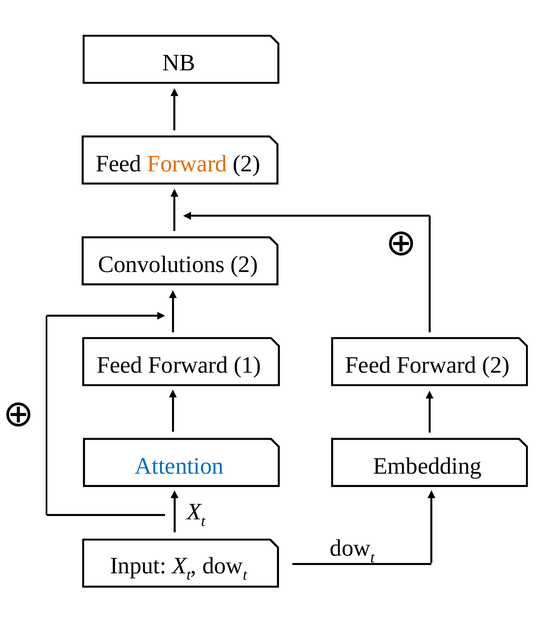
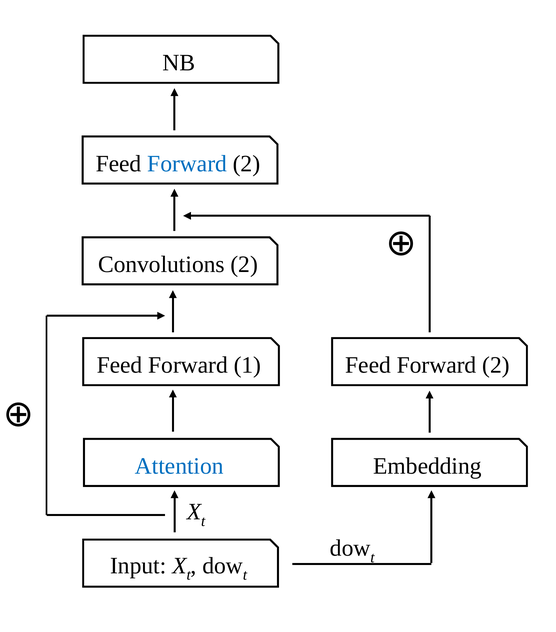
Forward at (187, 164) colour: orange -> blue
